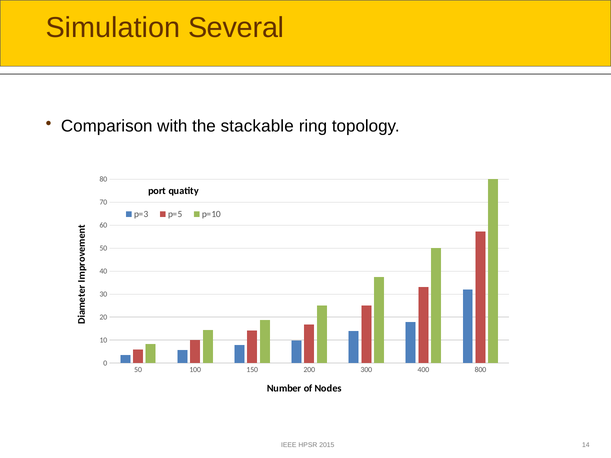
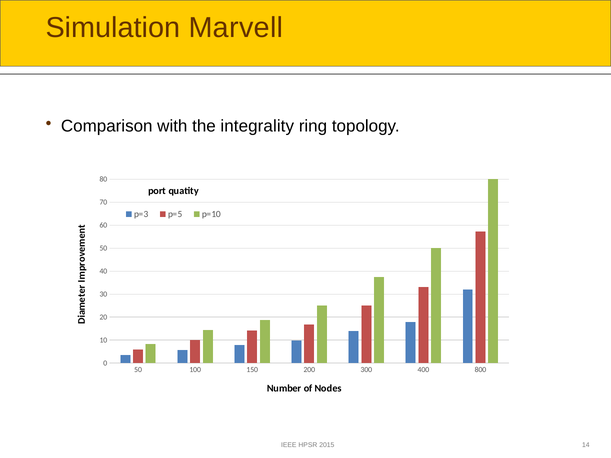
Several: Several -> Marvell
stackable: stackable -> integrality
